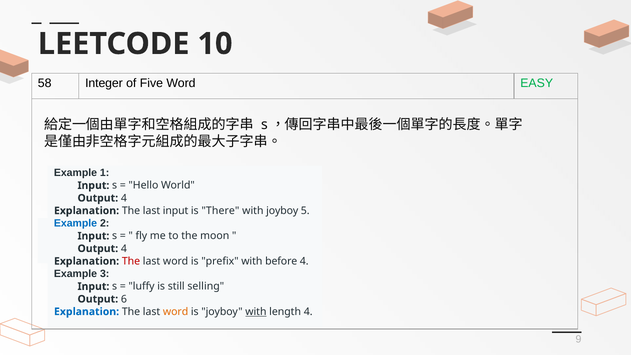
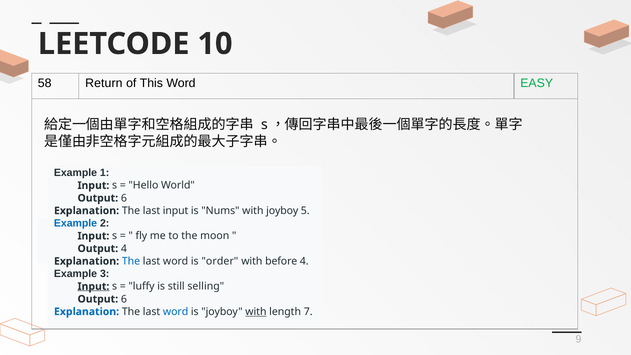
Integer: Integer -> Return
Five: Five -> This
4 at (124, 198): 4 -> 6
There: There -> Nums
The at (131, 261) colour: red -> blue
prefix: prefix -> order
Input at (93, 286) underline: none -> present
word at (176, 312) colour: orange -> blue
length 4: 4 -> 7
